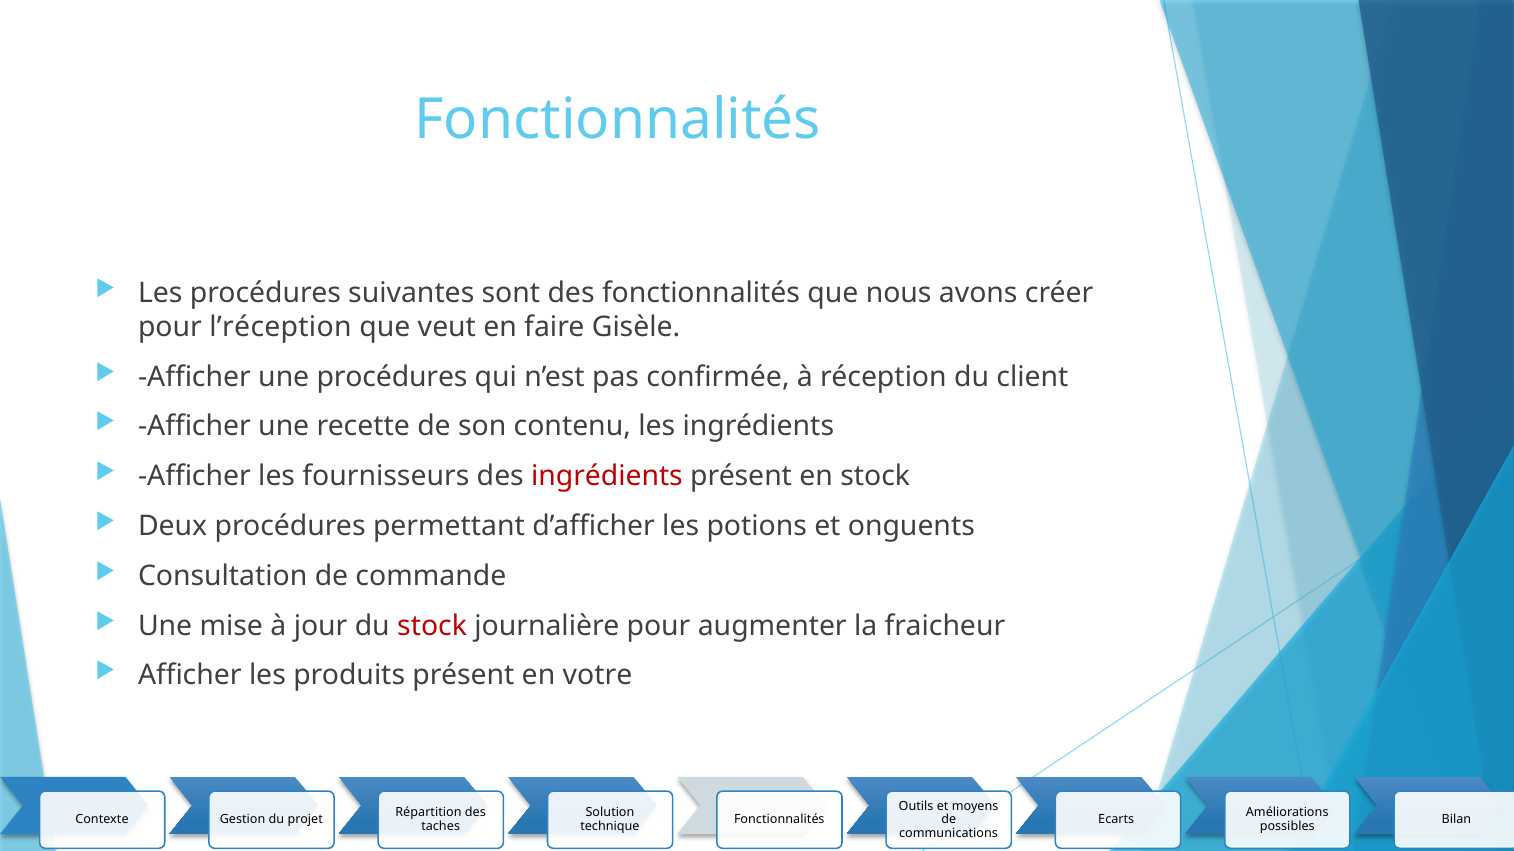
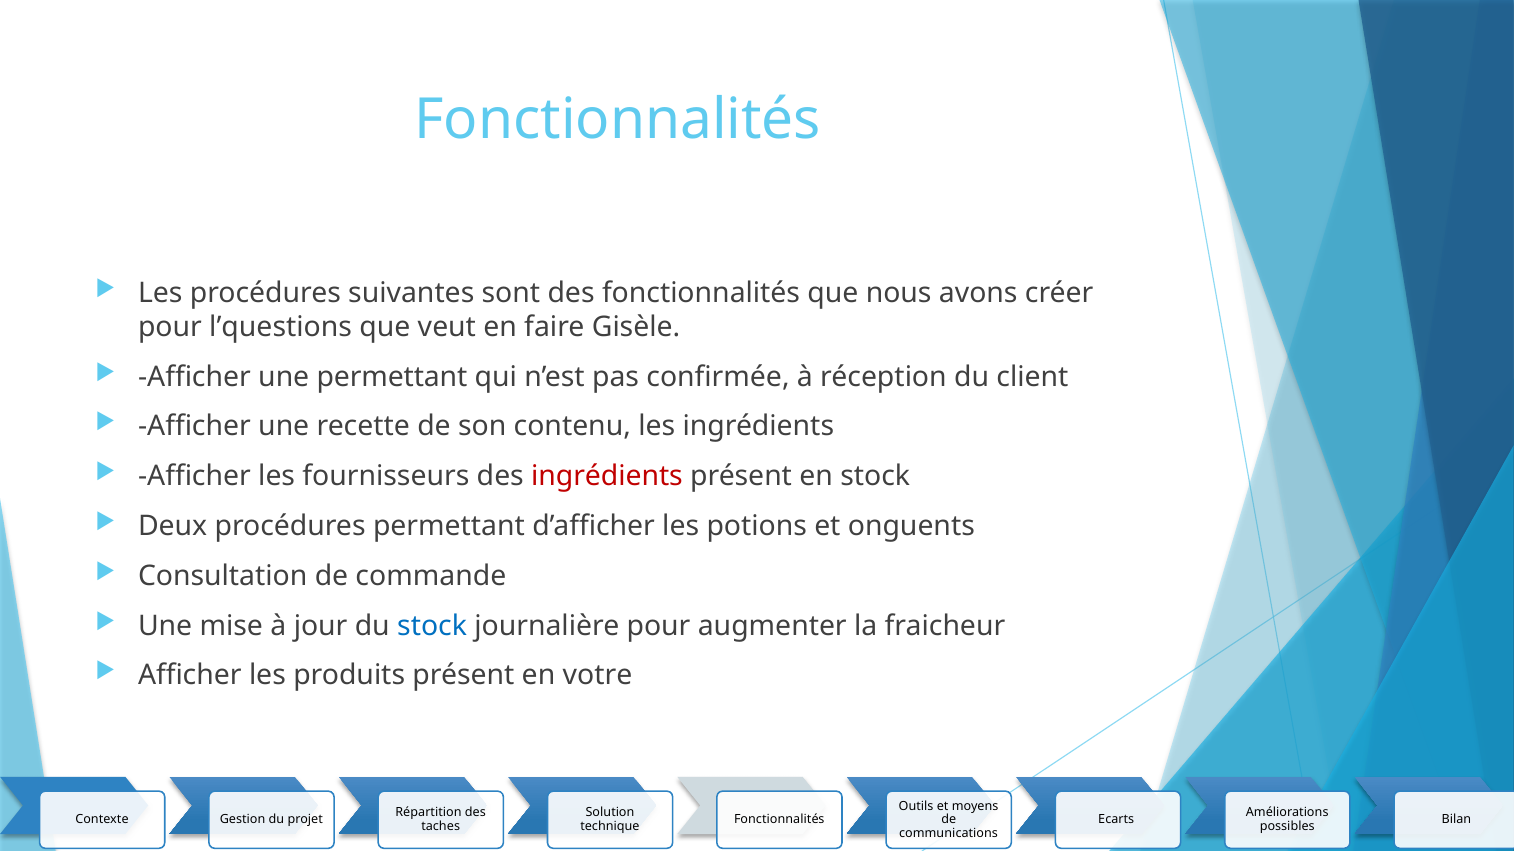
l’réception: l’réception -> l’questions
une procédures: procédures -> permettant
stock at (432, 626) colour: red -> blue
